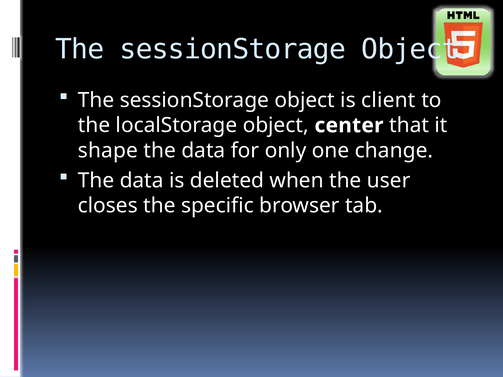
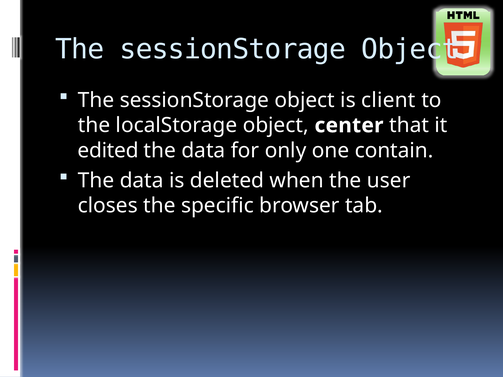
shape: shape -> edited
change: change -> contain
